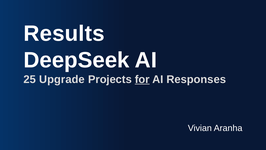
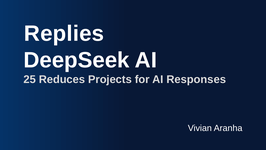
Results: Results -> Replies
Upgrade: Upgrade -> Reduces
for underline: present -> none
